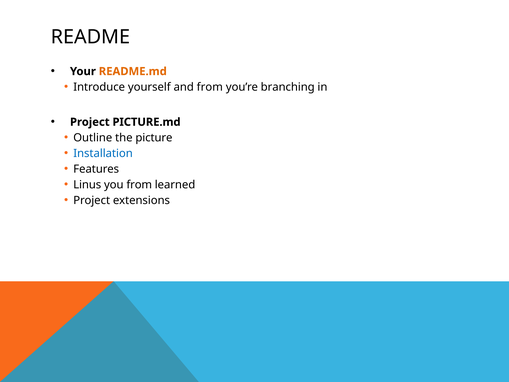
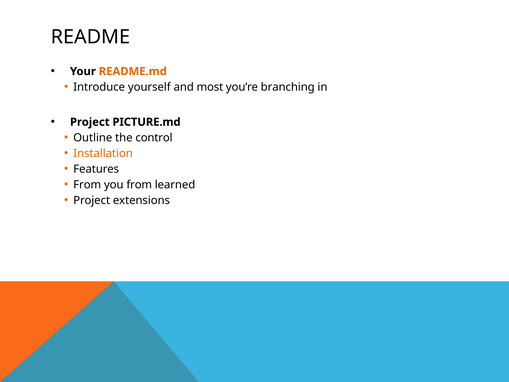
and from: from -> most
picture: picture -> control
Installation colour: blue -> orange
Linus at (87, 185): Linus -> From
